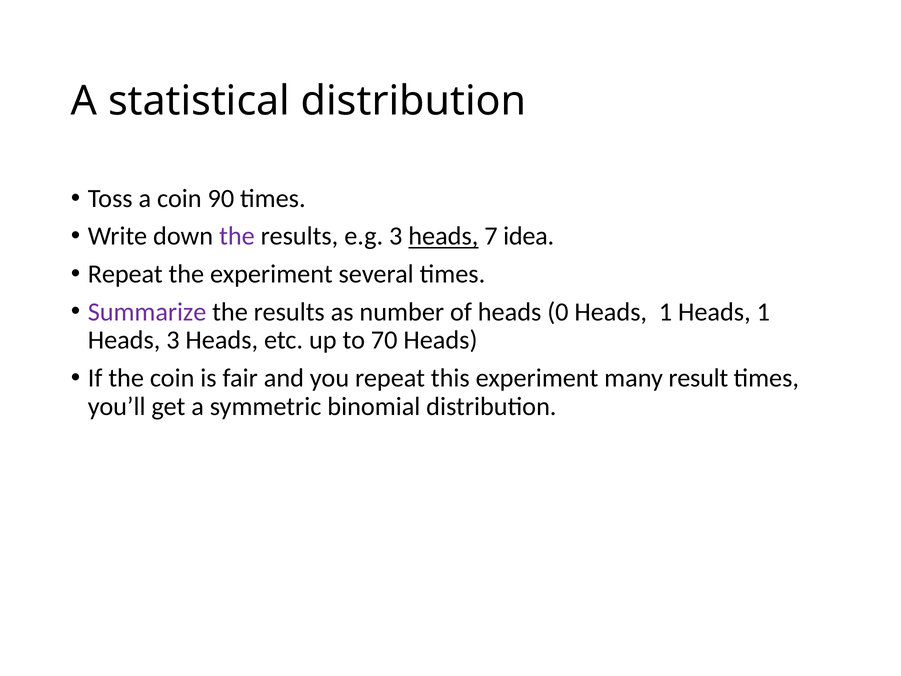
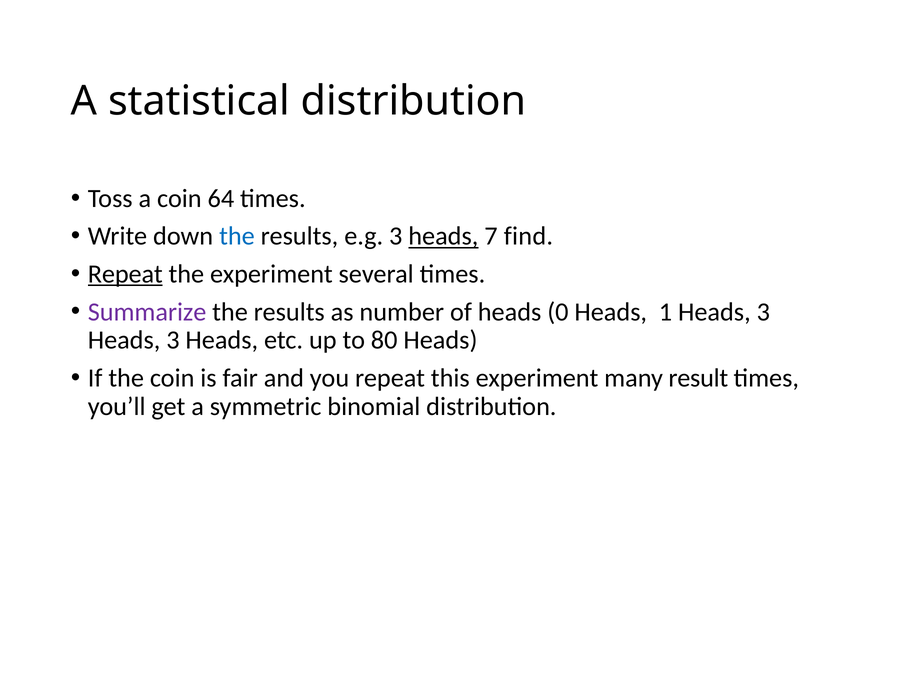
90: 90 -> 64
the at (237, 236) colour: purple -> blue
idea: idea -> find
Repeat at (125, 274) underline: none -> present
1 Heads 1: 1 -> 3
70: 70 -> 80
